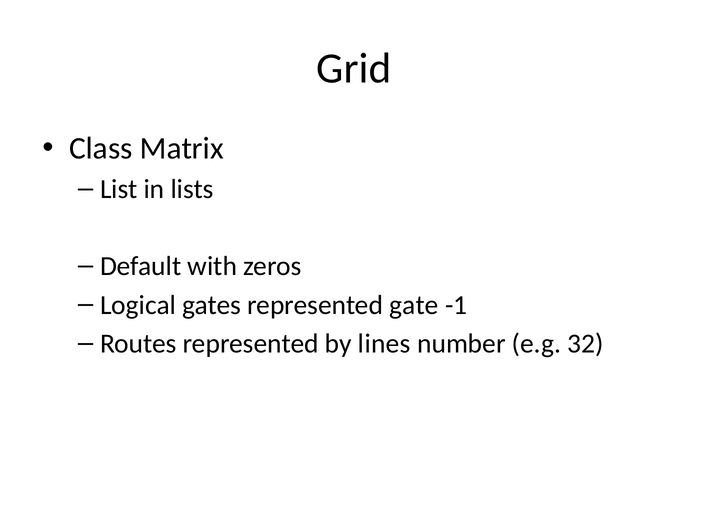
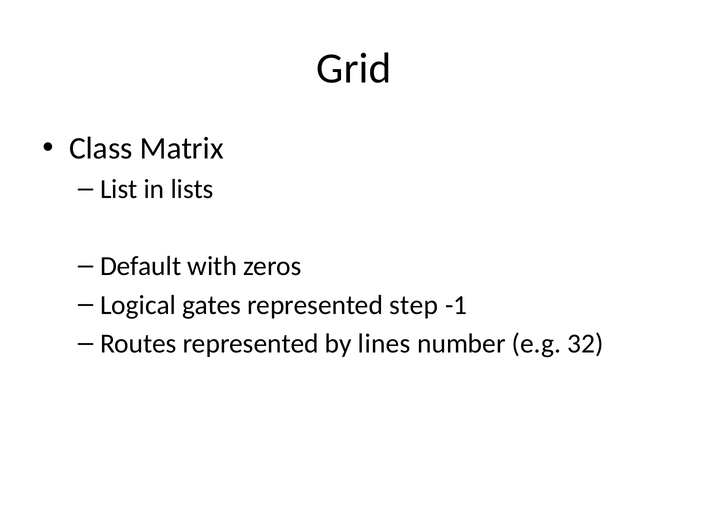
gate: gate -> step
